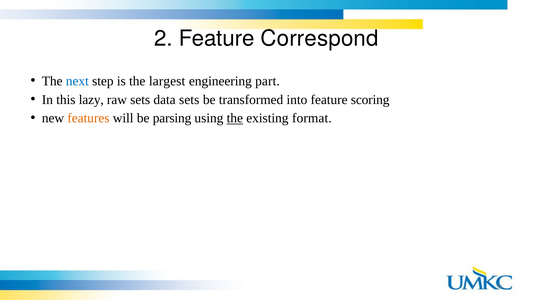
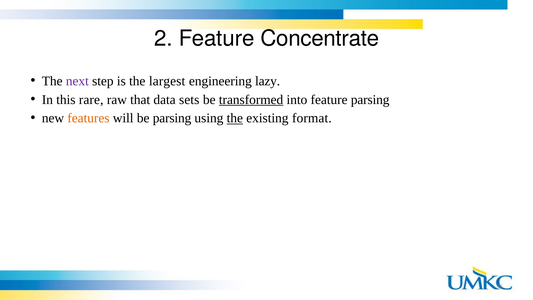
Correspond: Correspond -> Concentrate
next colour: blue -> purple
part: part -> lazy
lazy: lazy -> rare
raw sets: sets -> that
transformed underline: none -> present
feature scoring: scoring -> parsing
